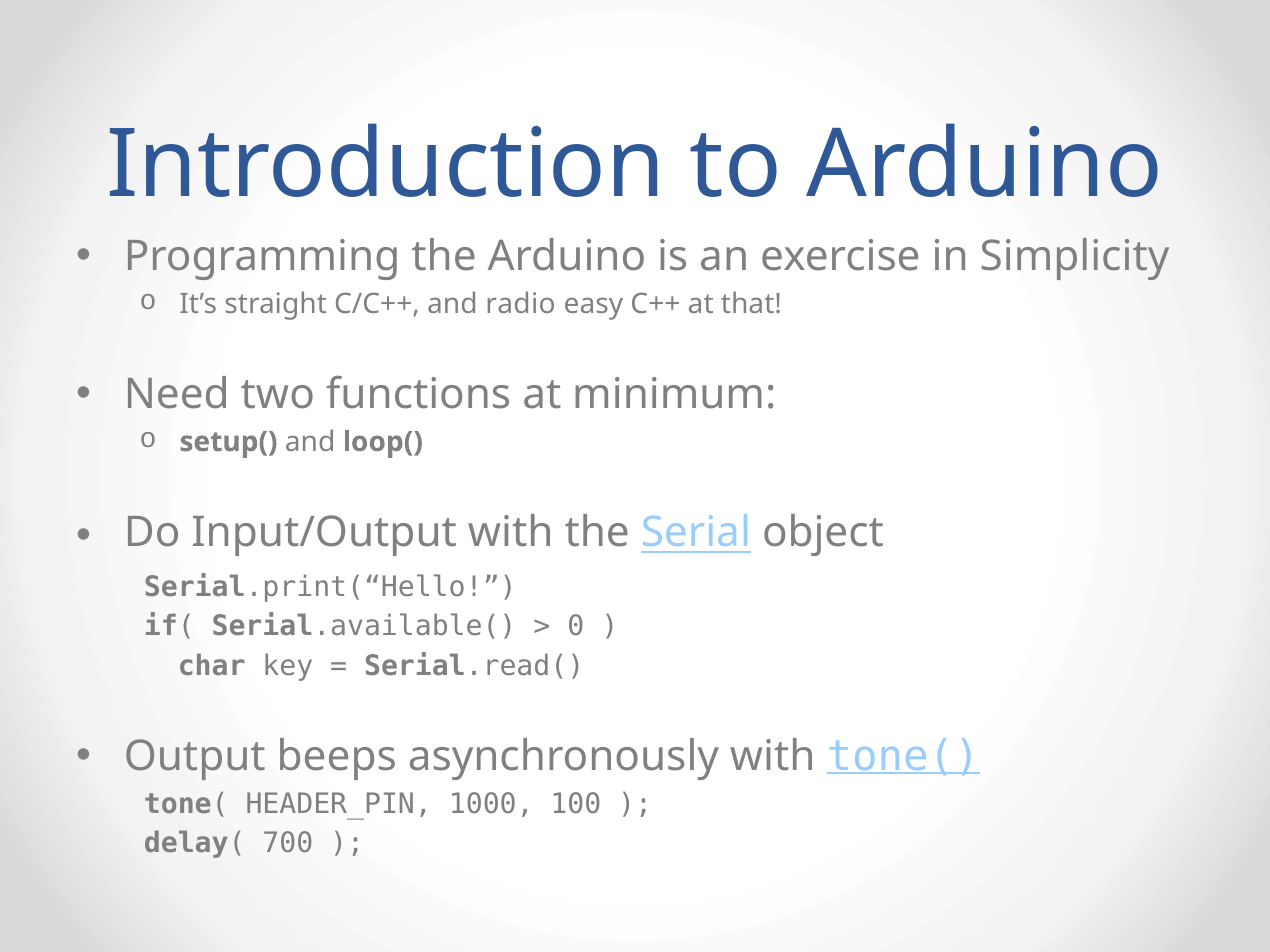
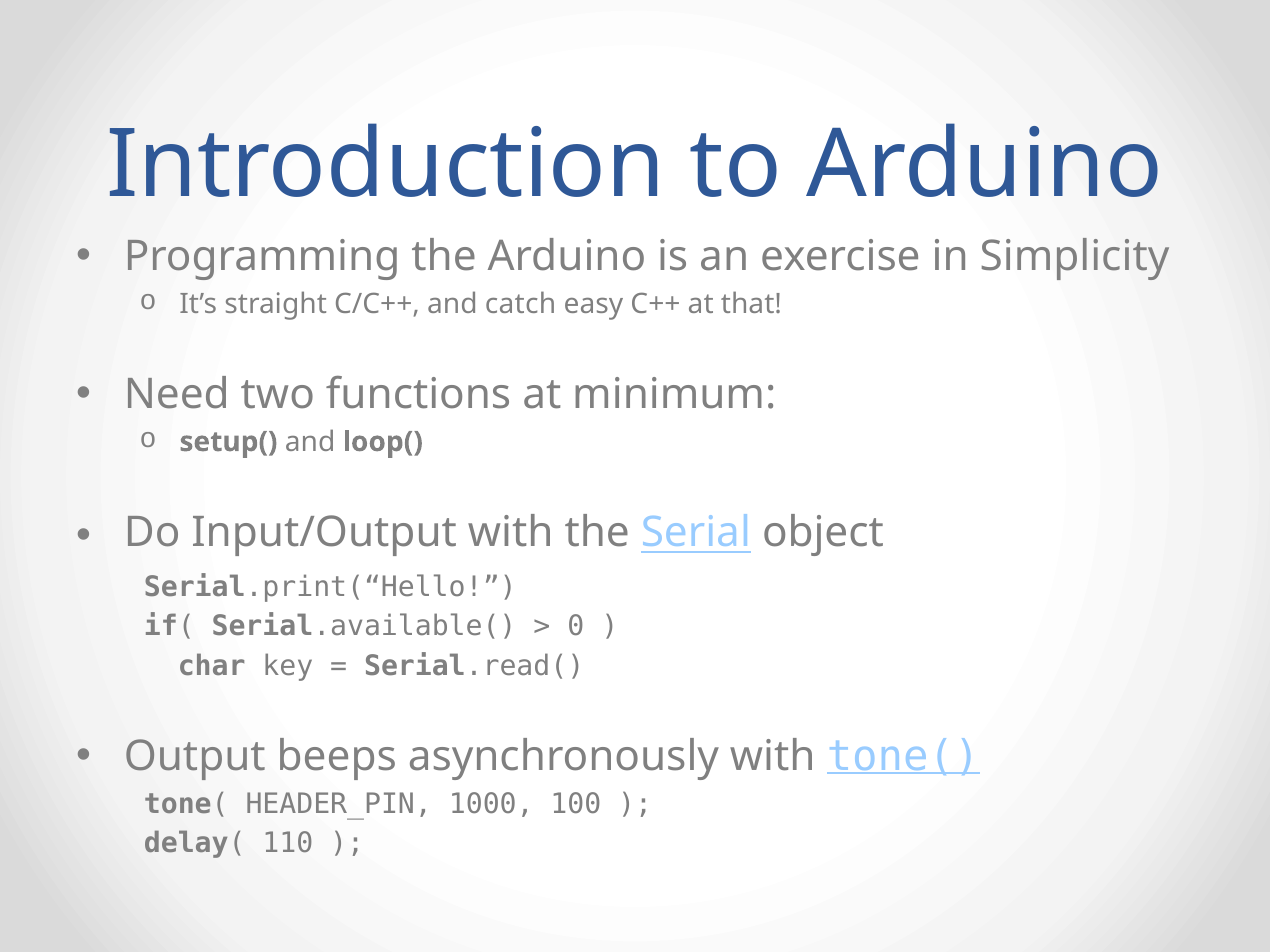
radio: radio -> catch
700: 700 -> 110
